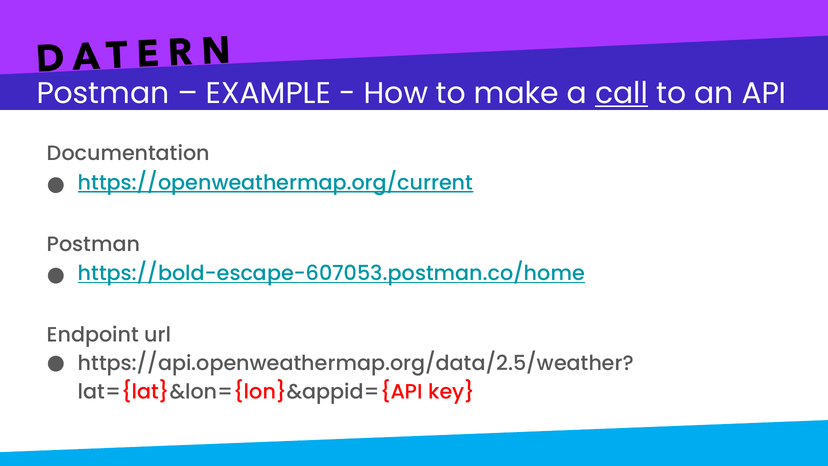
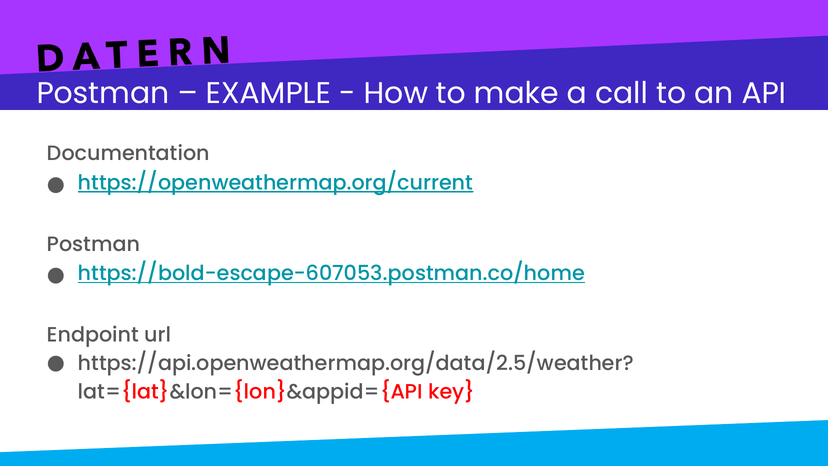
call underline: present -> none
